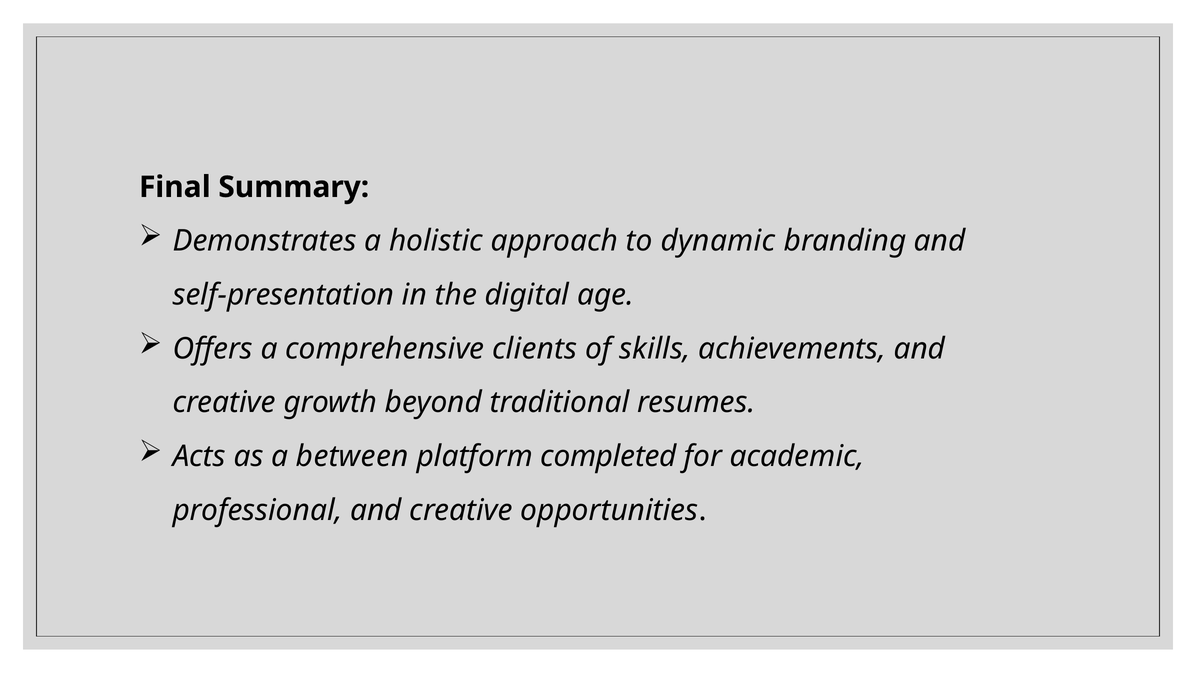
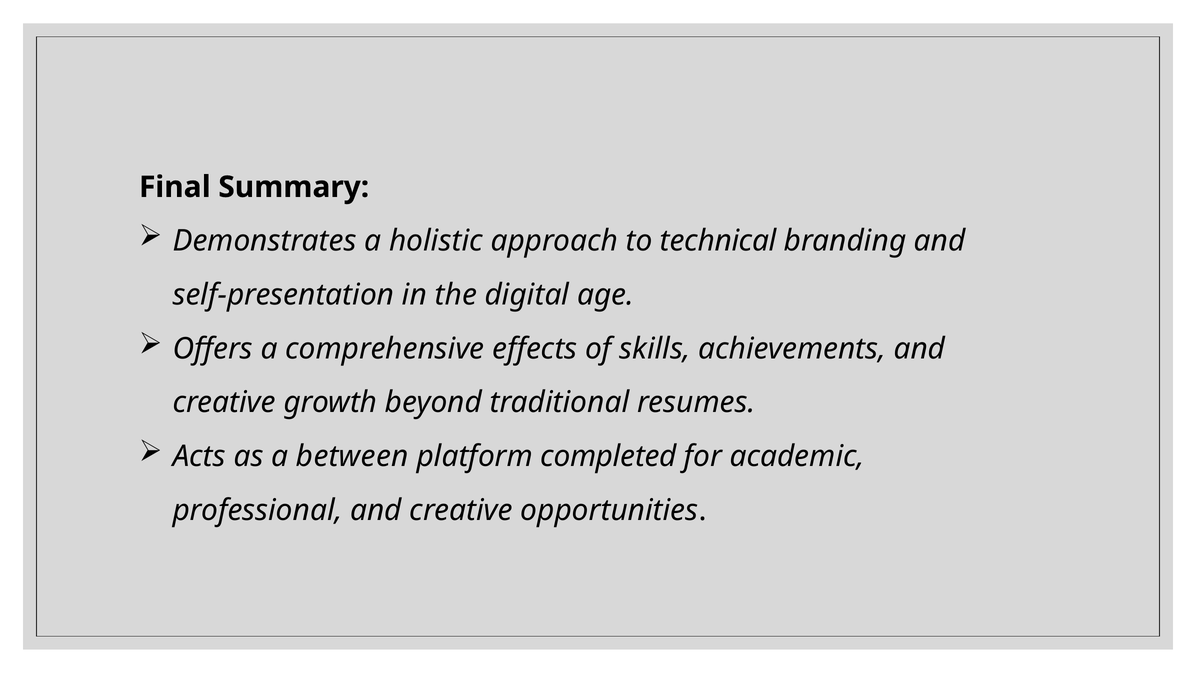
dynamic: dynamic -> technical
clients: clients -> effects
